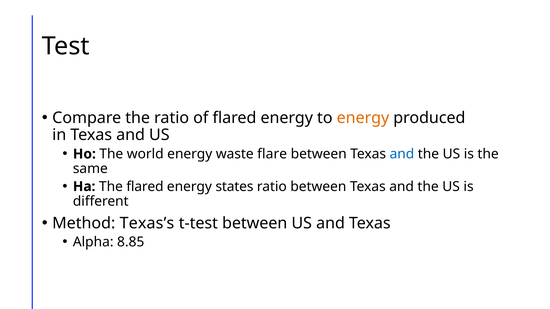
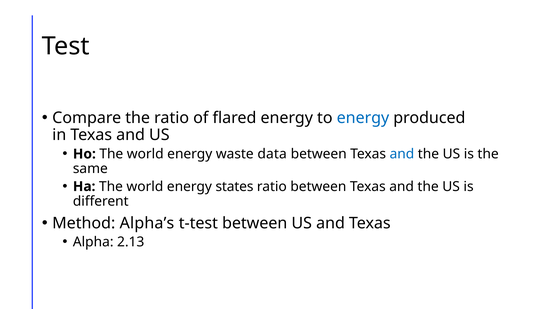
energy at (363, 118) colour: orange -> blue
flare: flare -> data
Ha The flared: flared -> world
Texas’s: Texas’s -> Alpha’s
8.85: 8.85 -> 2.13
